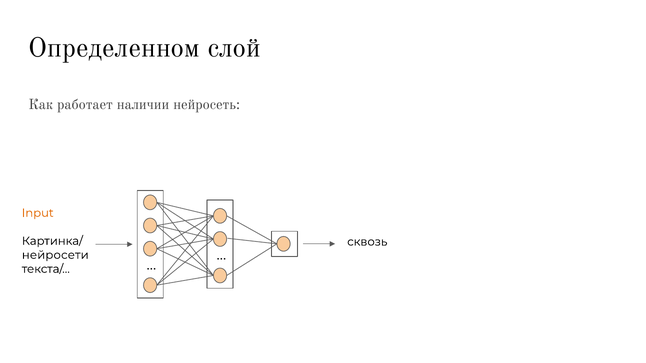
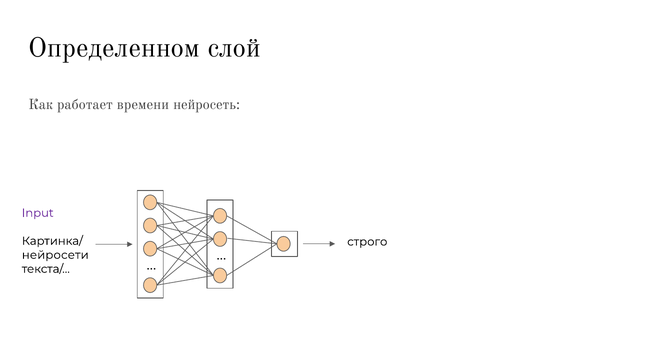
наличии: наличии -> времени
Input colour: orange -> purple
сквозь: сквозь -> строго
